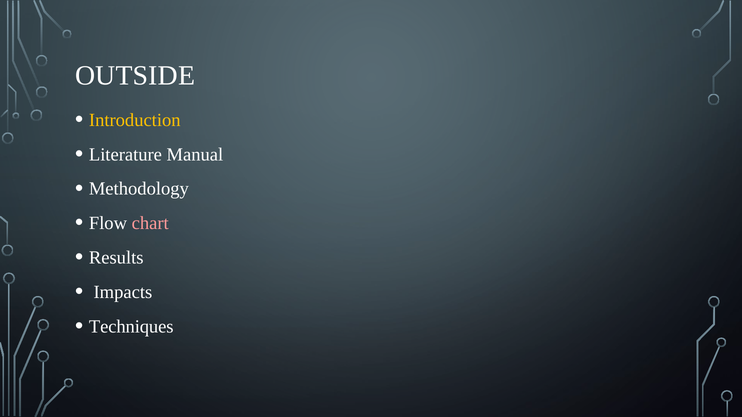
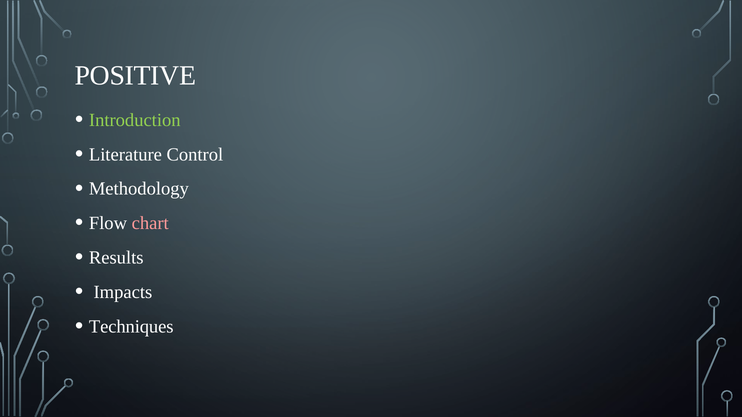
OUTSIDE: OUTSIDE -> POSITIVE
Introduction colour: yellow -> light green
Manual: Manual -> Control
